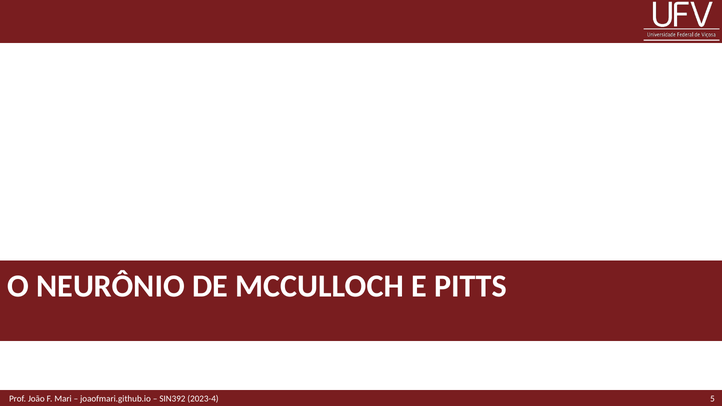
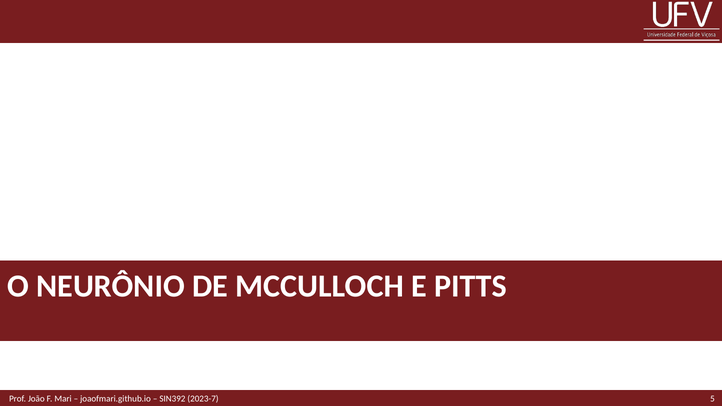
2023-4: 2023-4 -> 2023-7
